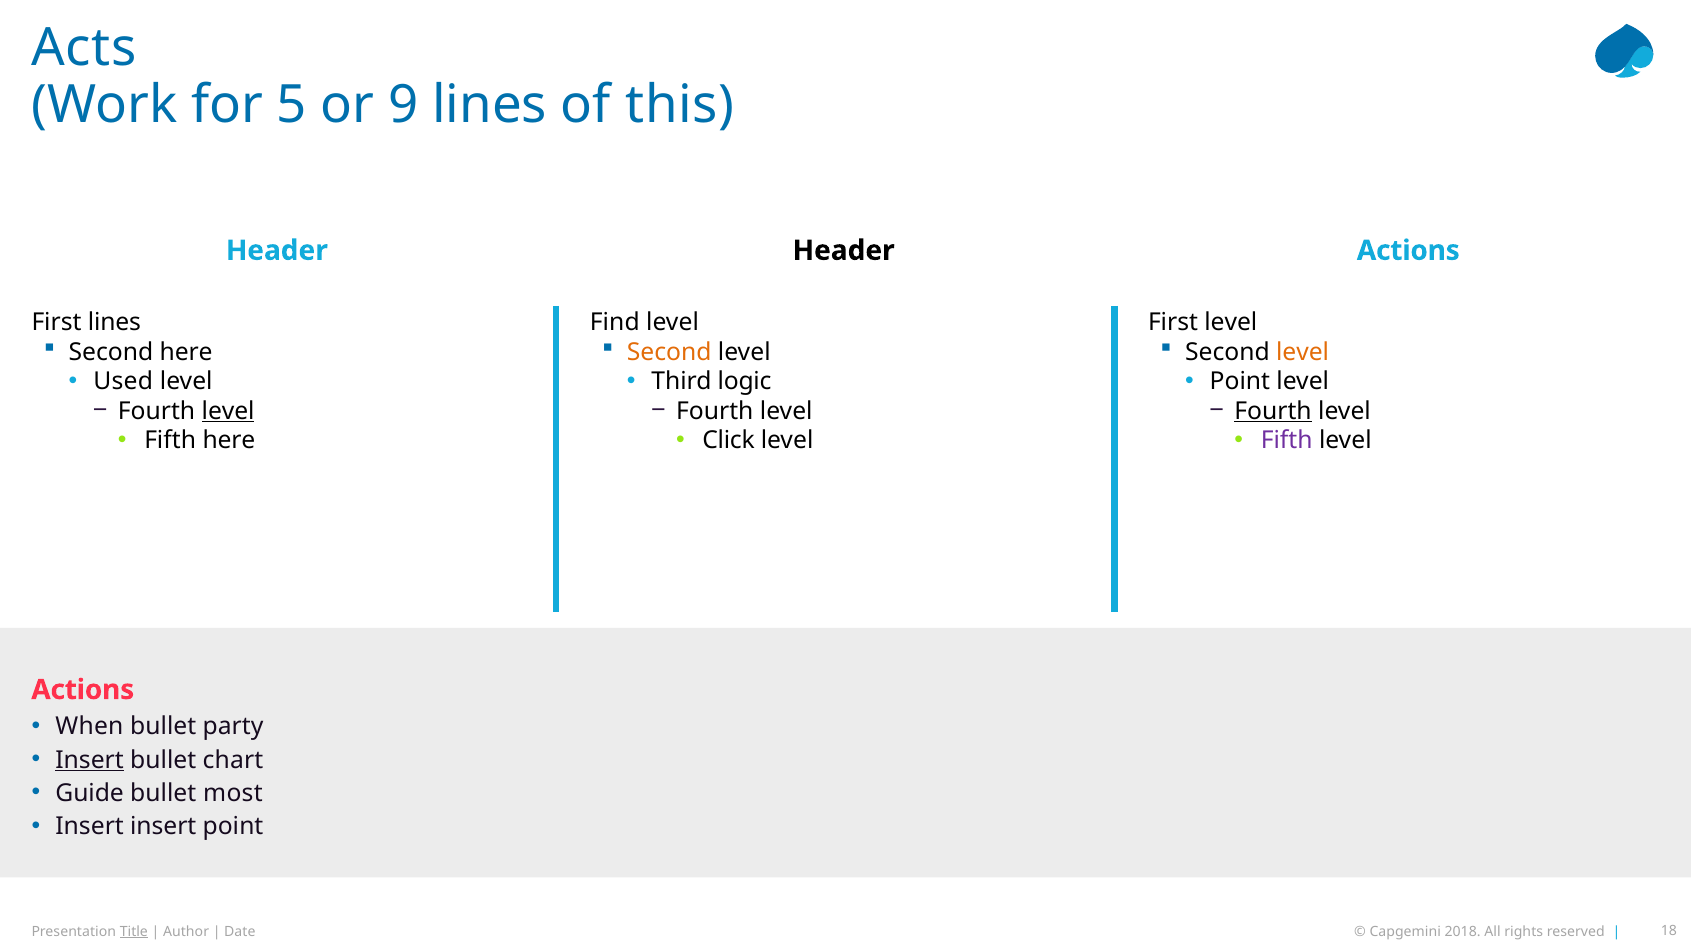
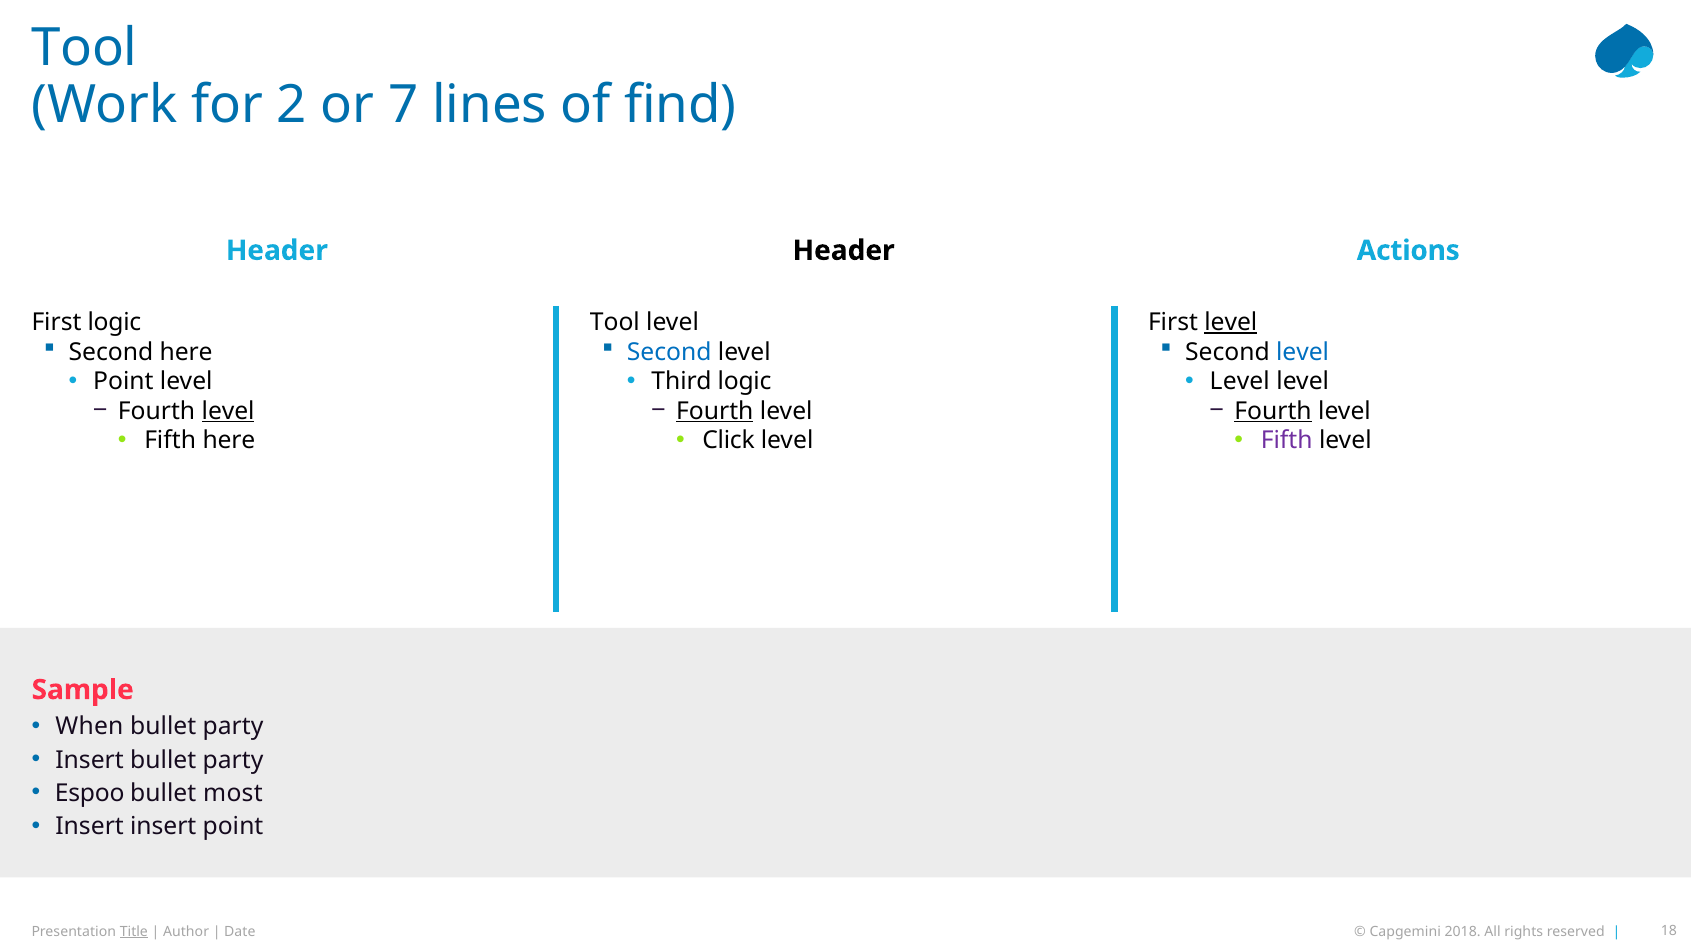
Acts at (84, 48): Acts -> Tool
5: 5 -> 2
9: 9 -> 7
this: this -> find
First lines: lines -> logic
Find at (615, 322): Find -> Tool
level at (1231, 322) underline: none -> present
Second at (669, 352) colour: orange -> blue
level at (1303, 352) colour: orange -> blue
Used at (123, 382): Used -> Point
Point at (1240, 382): Point -> Level
Fourth at (715, 411) underline: none -> present
Actions at (83, 690): Actions -> Sample
Insert at (90, 760) underline: present -> none
chart at (233, 760): chart -> party
Guide: Guide -> Espoo
